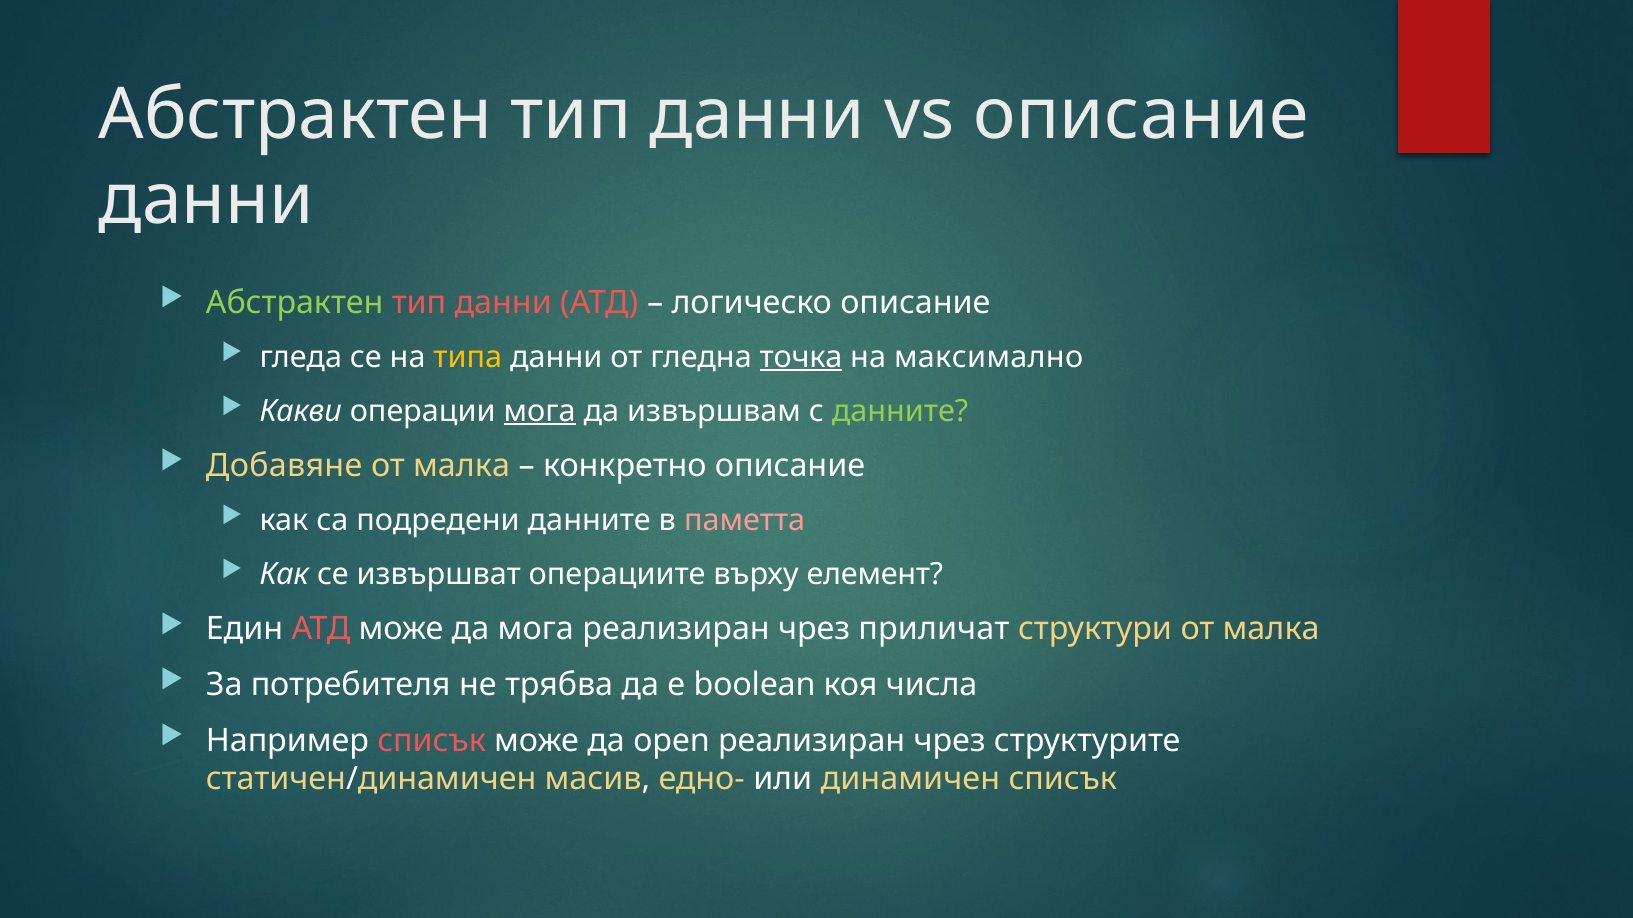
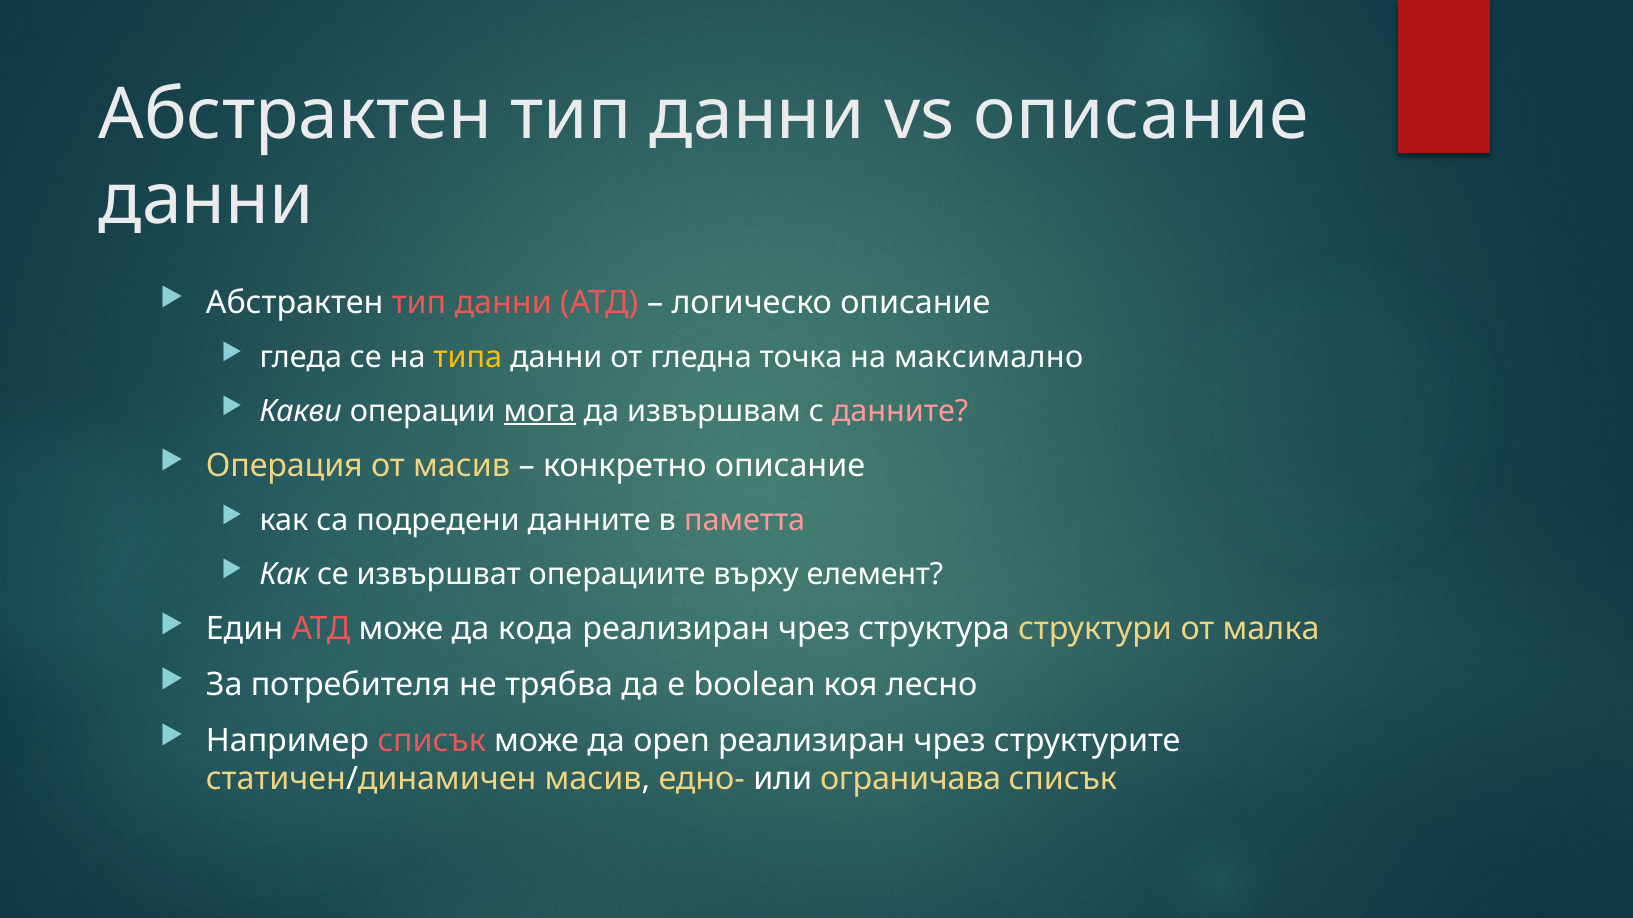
Абстрактен at (295, 303) colour: light green -> white
точка underline: present -> none
данните at (900, 411) colour: light green -> pink
Добавяне: Добавяне -> Операция
малка at (462, 466): малка -> масив
да мога: мога -> кода
приличат: приличат -> структура
числа: числа -> лесно
динамичен: динамичен -> ограничава
